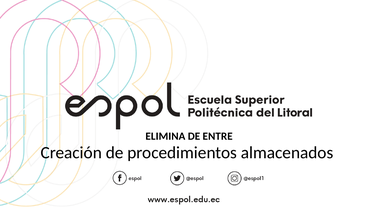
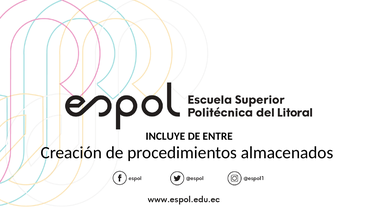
ELIMINA: ELIMINA -> INCLUYE
